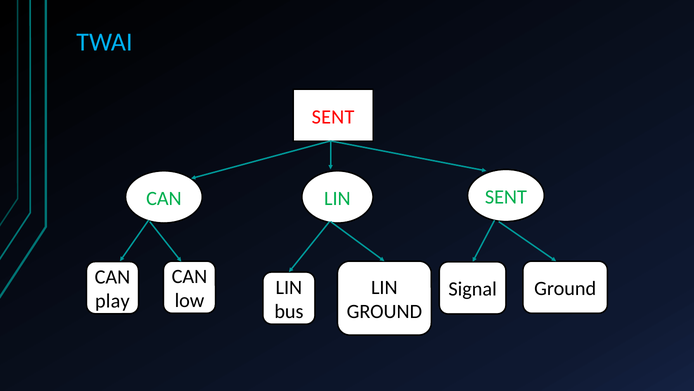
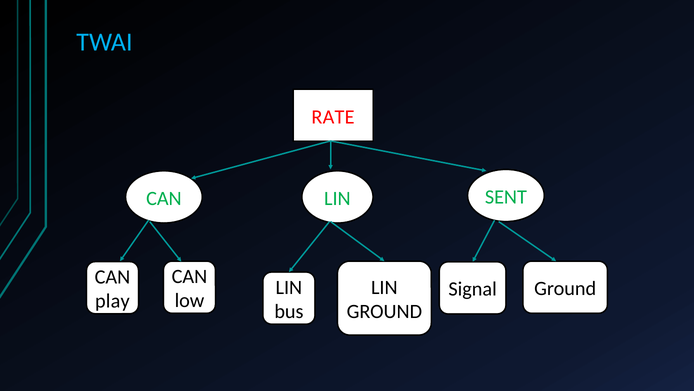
SENT at (333, 117): SENT -> RATE
